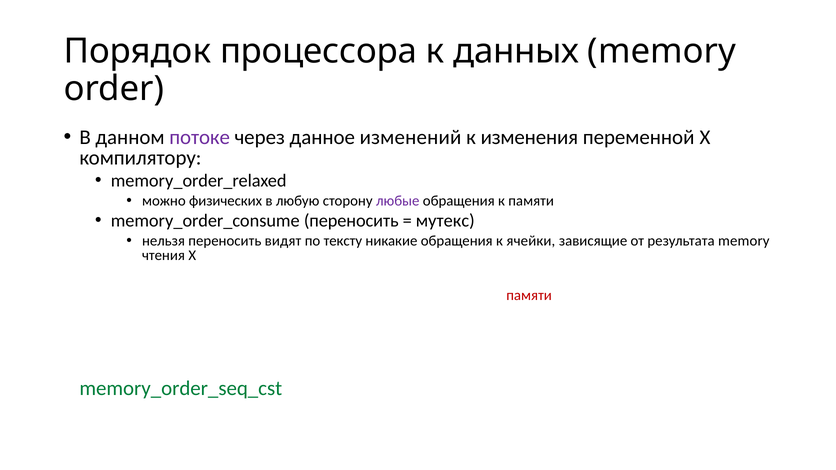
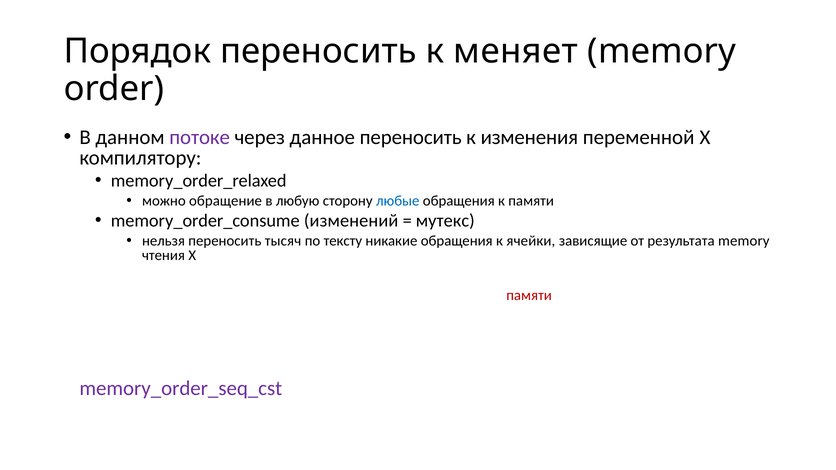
Порядок процессора: процессора -> переносить
данных: данных -> меняет
данное изменений: изменений -> переносить
можно физических: физических -> обращение
любые colour: purple -> blue
memory_order_consume переносить: переносить -> изменений
видят: видят -> тысяч
memory_order_seq_cst colour: green -> purple
